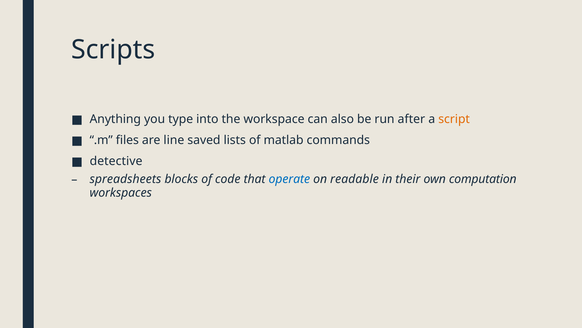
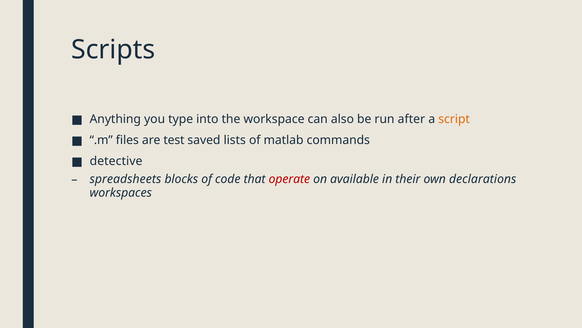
line: line -> test
operate colour: blue -> red
readable: readable -> available
computation: computation -> declarations
